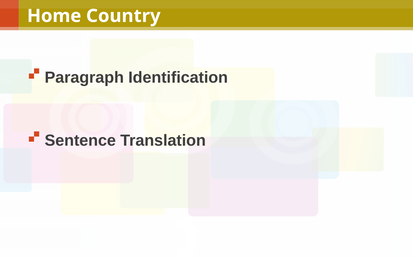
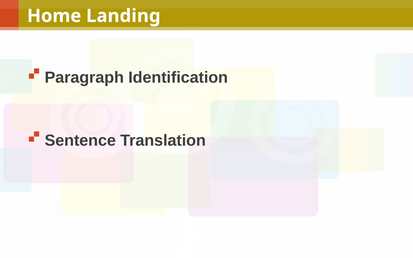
Country: Country -> Landing
